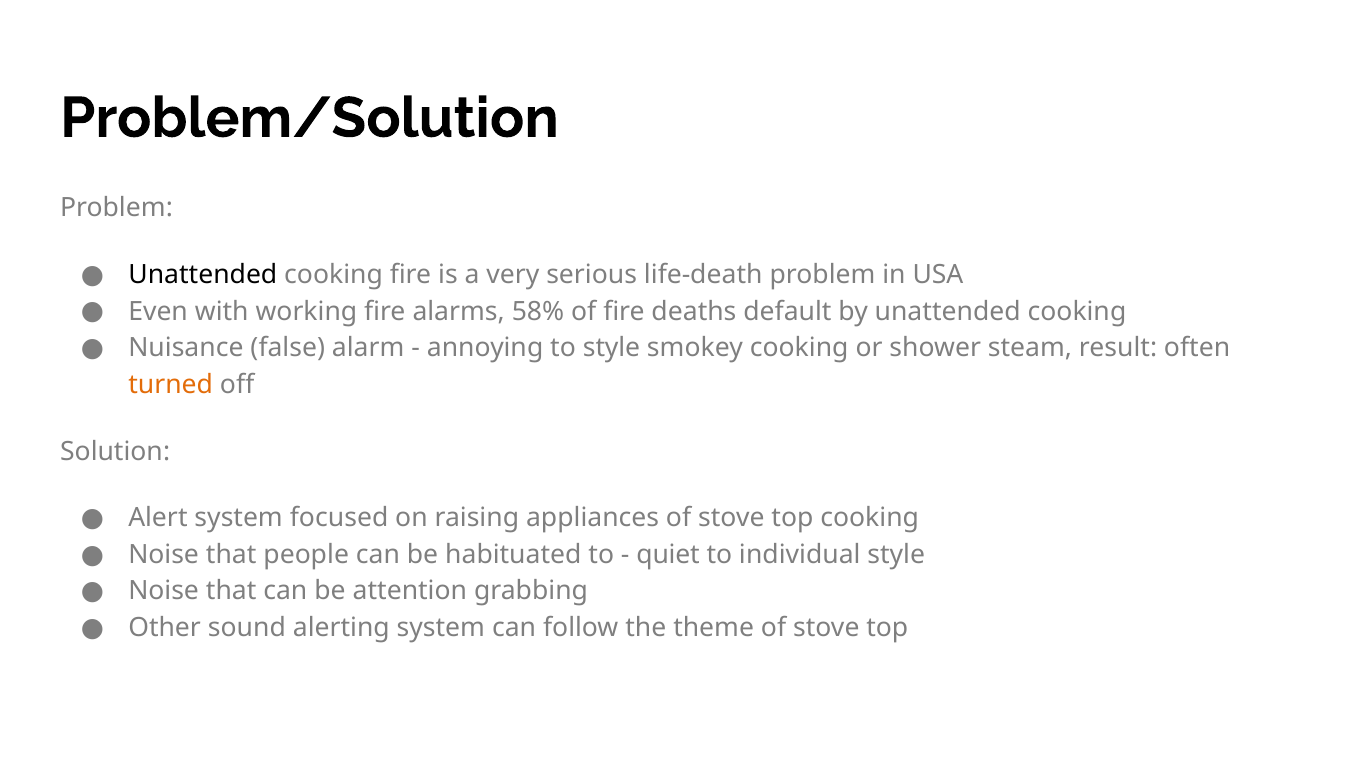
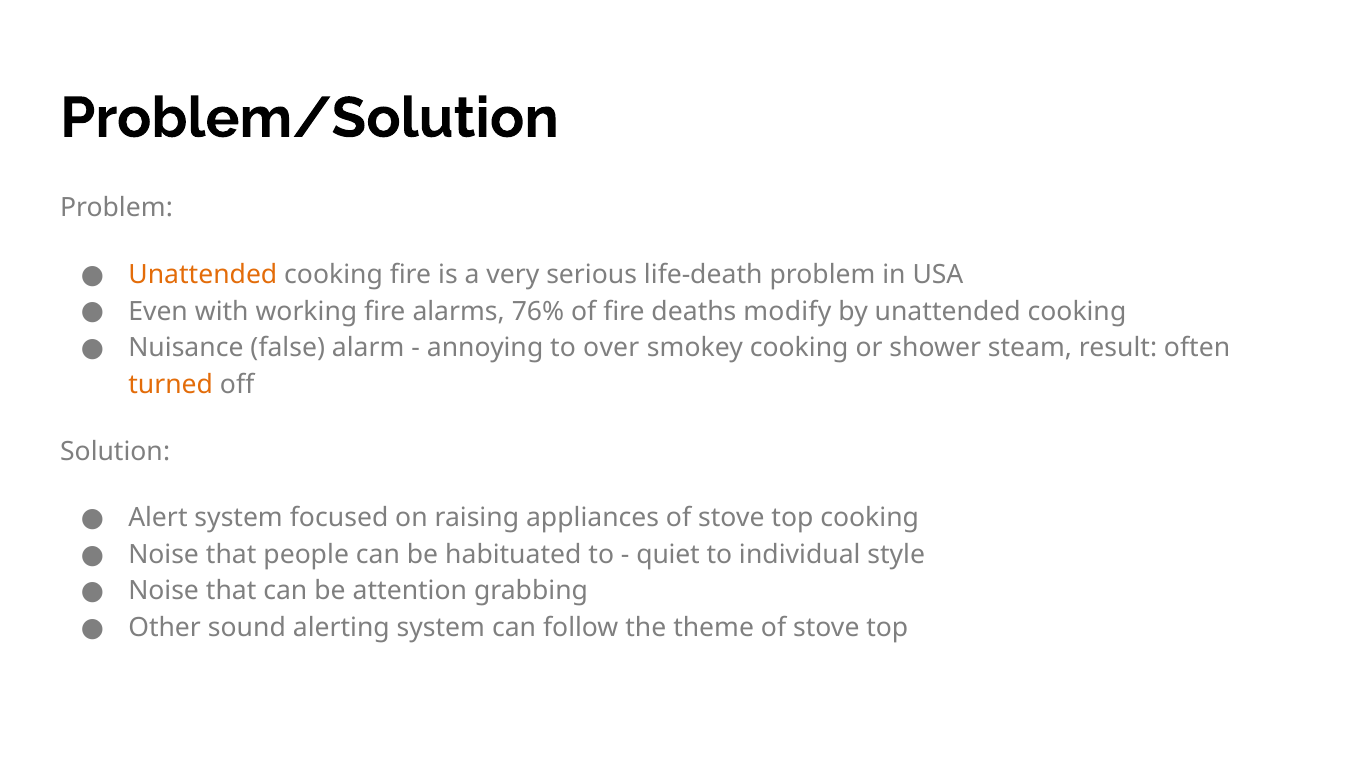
Unattended at (203, 275) colour: black -> orange
58%: 58% -> 76%
default: default -> modify
to style: style -> over
